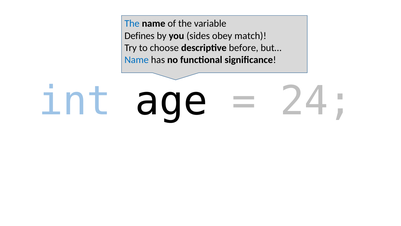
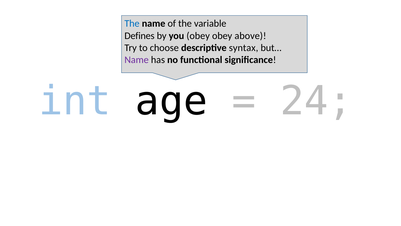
you sides: sides -> obey
match: match -> above
before: before -> syntax
Name at (137, 60) colour: blue -> purple
